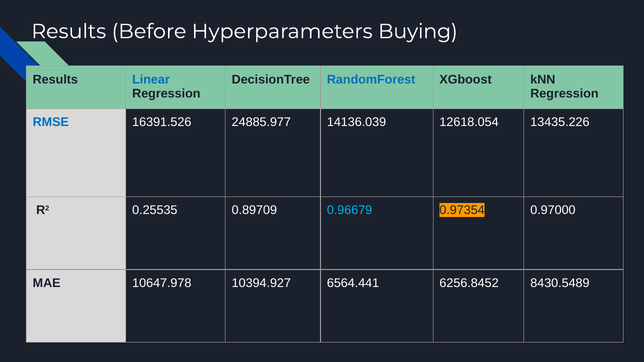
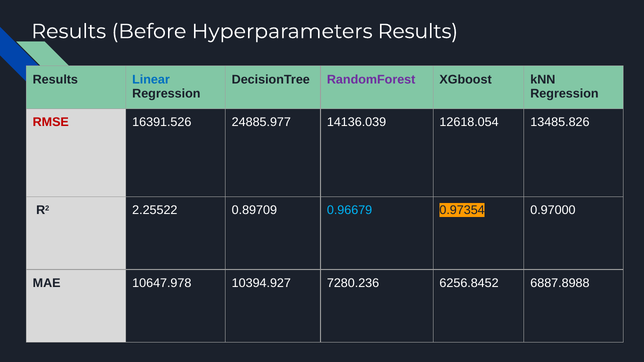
Hyperparameters Buying: Buying -> Results
RandomForest colour: blue -> purple
RMSE colour: blue -> red
13435.226: 13435.226 -> 13485.826
0.25535: 0.25535 -> 2.25522
6564.441: 6564.441 -> 7280.236
8430.5489: 8430.5489 -> 6887.8988
